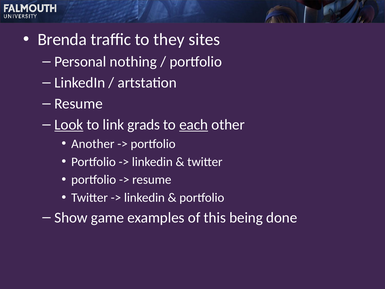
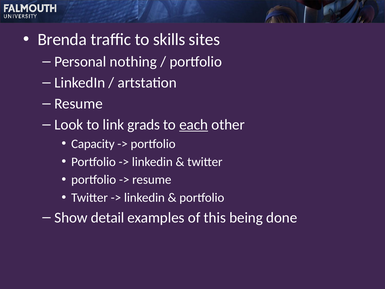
they: they -> skills
Look underline: present -> none
Another: Another -> Capacity
game: game -> detail
